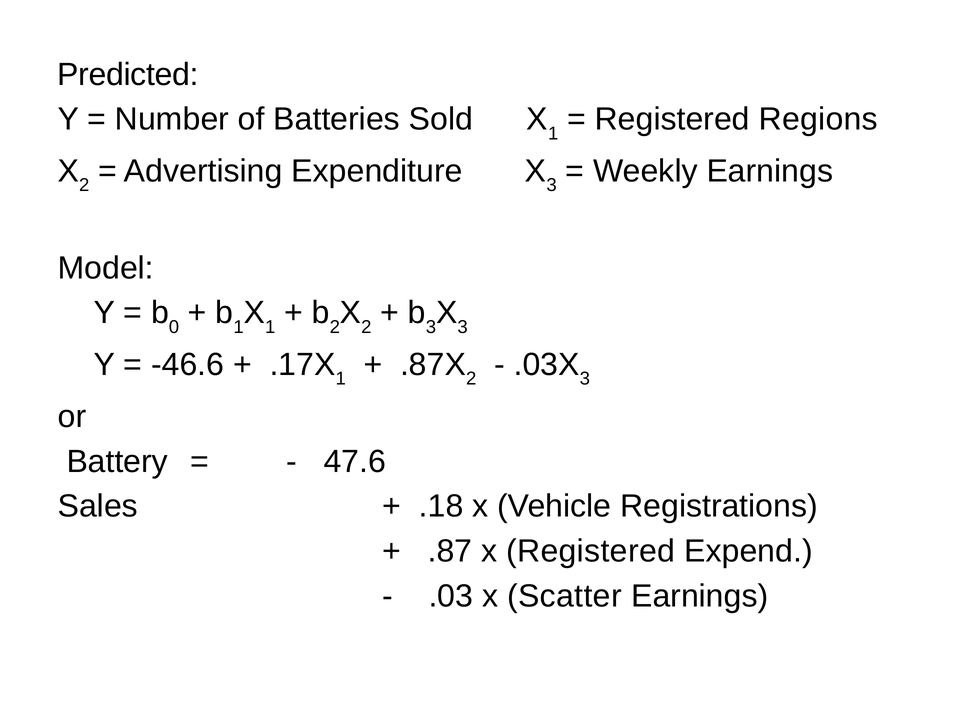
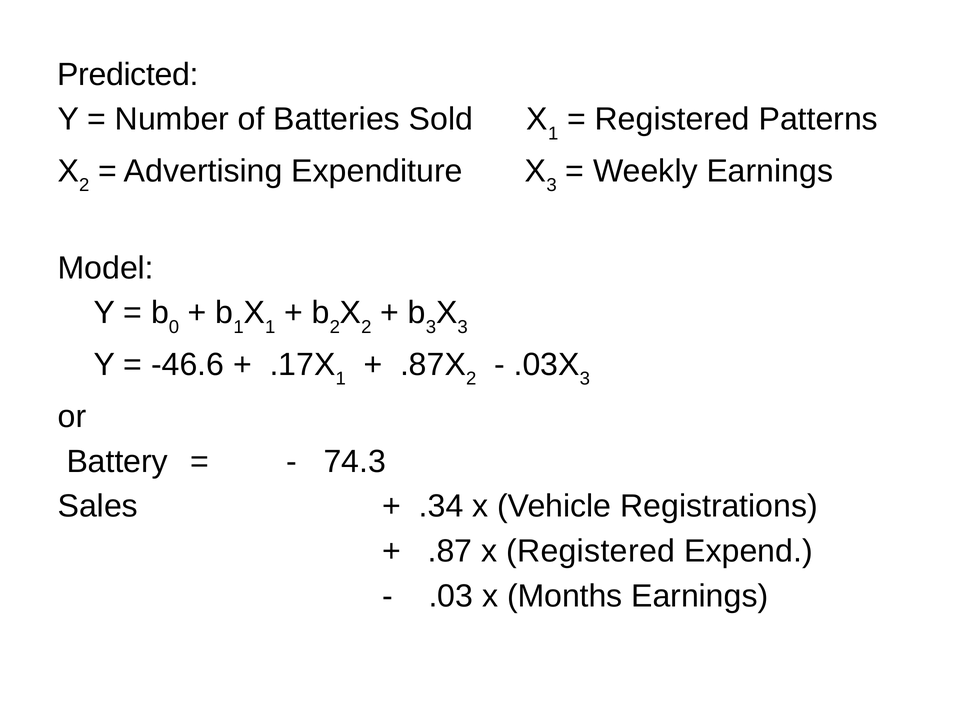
Regions: Regions -> Patterns
47.6: 47.6 -> 74.3
.18: .18 -> .34
Scatter: Scatter -> Months
